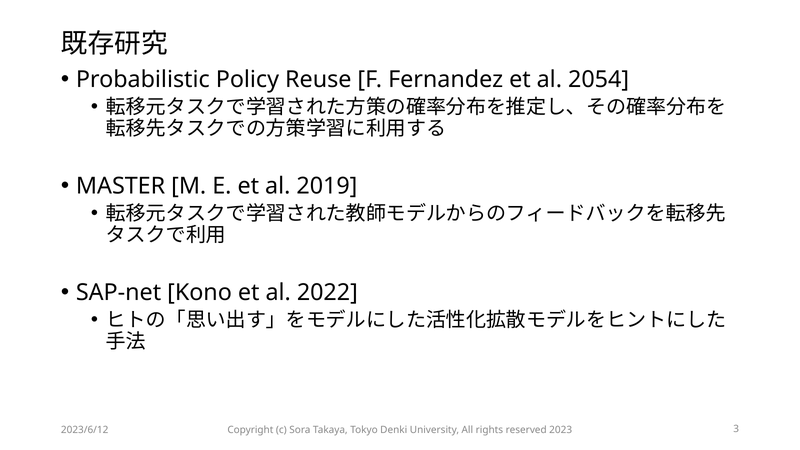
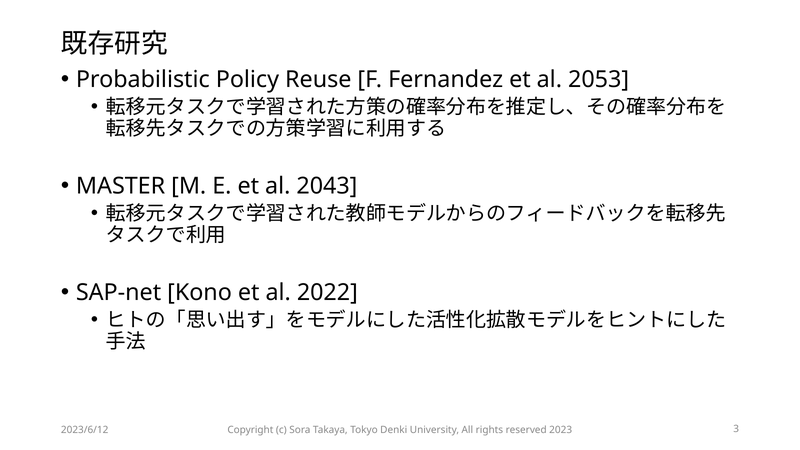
2054: 2054 -> 2053
2019: 2019 -> 2043
